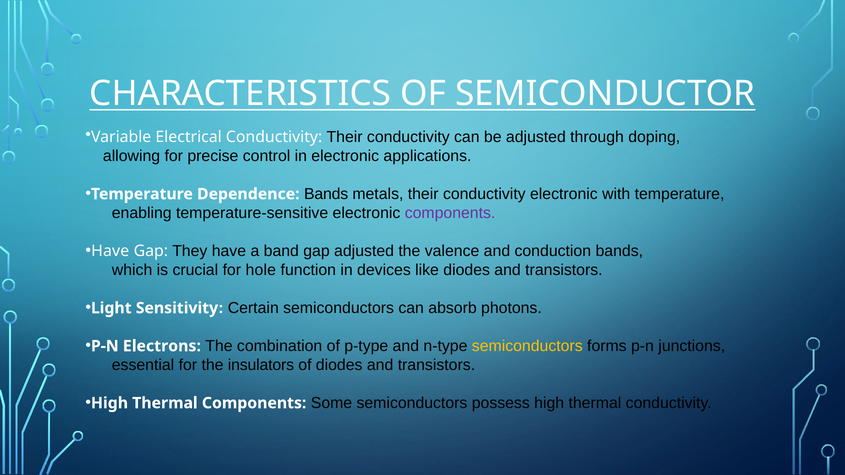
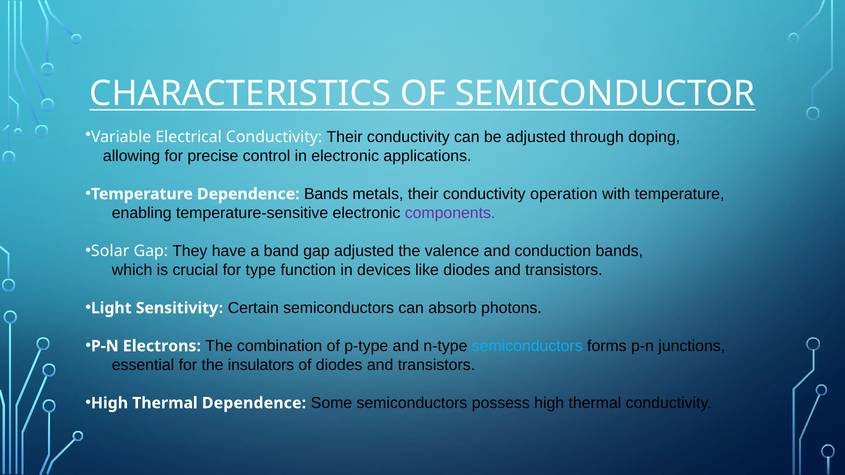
conductivity electronic: electronic -> operation
Have at (110, 251): Have -> Solar
hole: hole -> type
semiconductors at (527, 346) colour: yellow -> light blue
Thermal Components: Components -> Dependence
